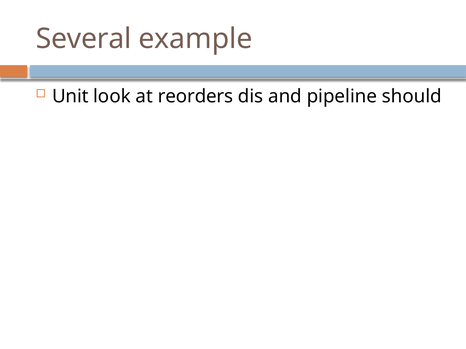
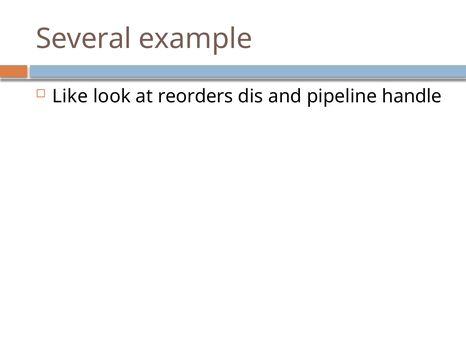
Unit: Unit -> Like
should: should -> handle
